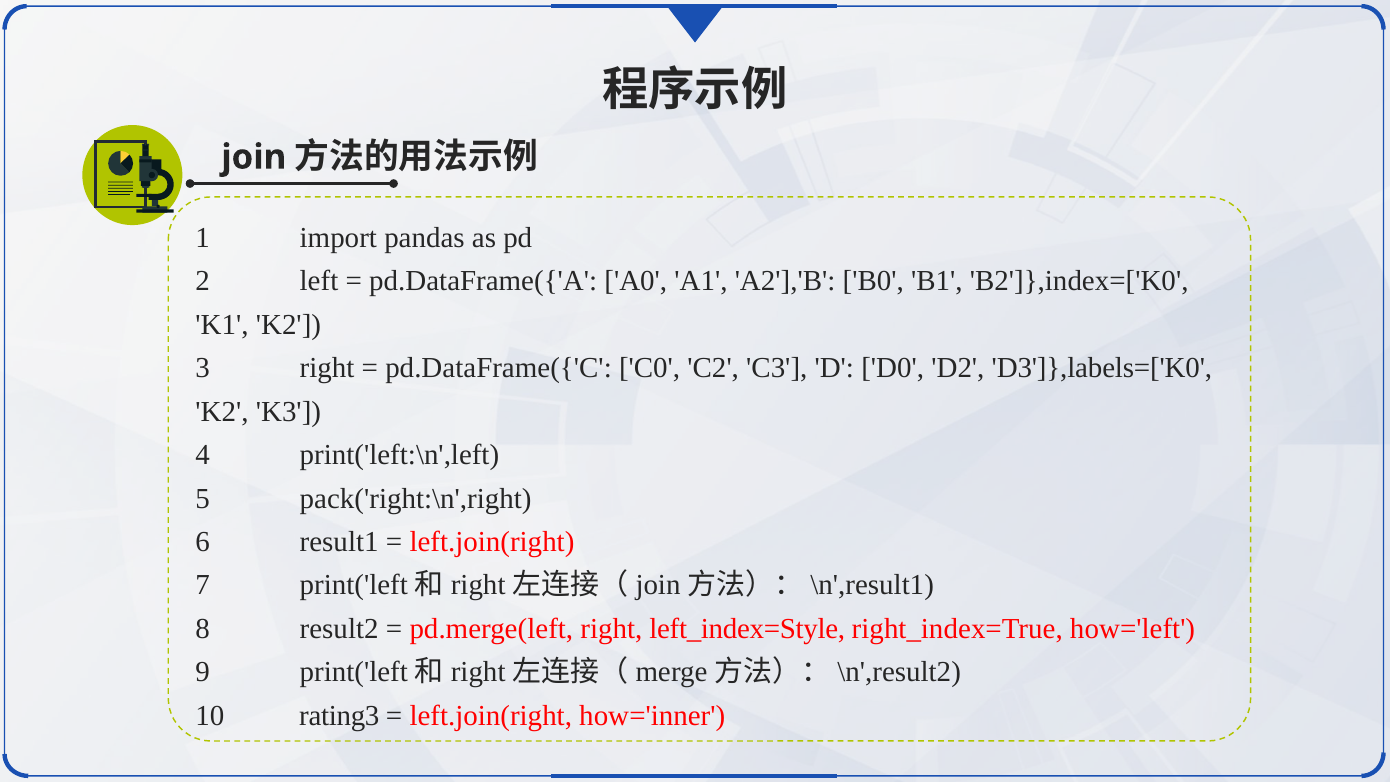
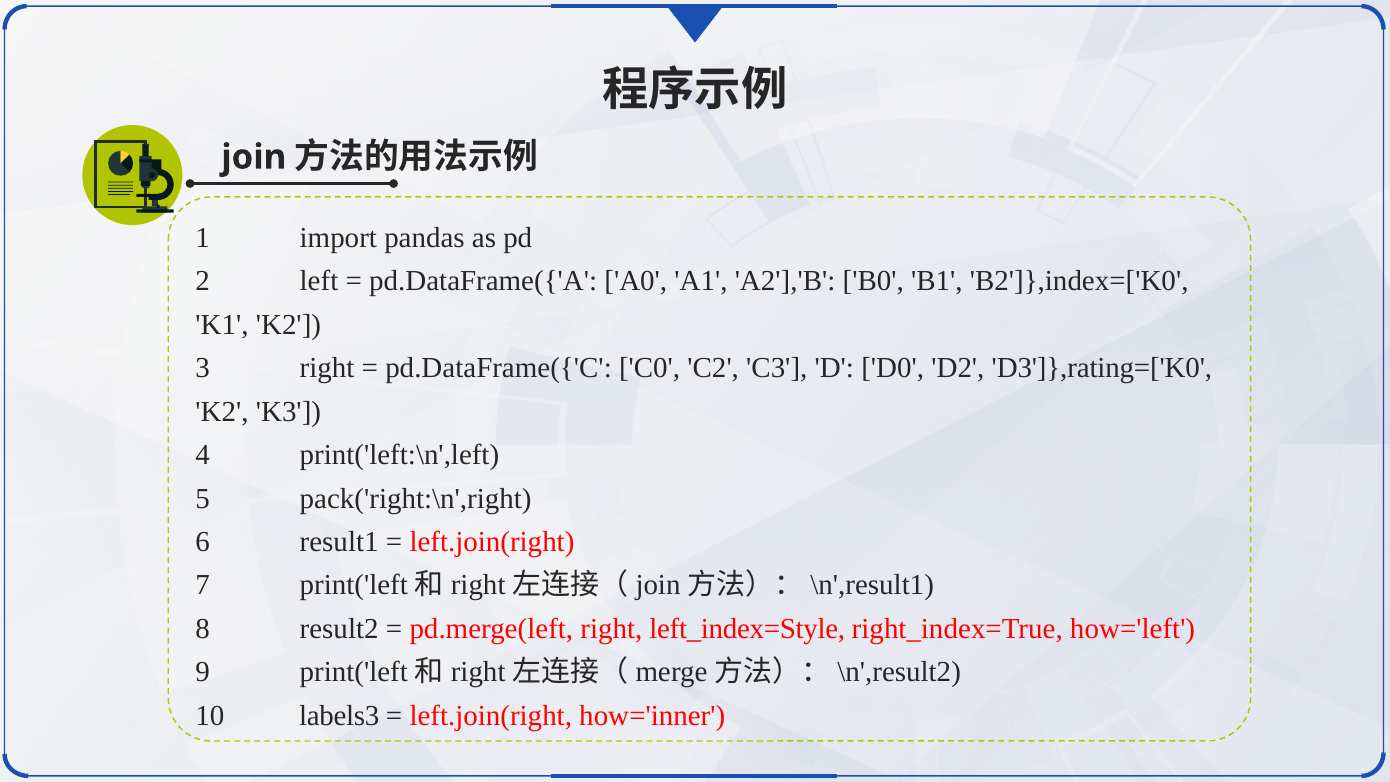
D3']},labels=['K0: D3']},labels=['K0 -> D3']},rating=['K0
rating3: rating3 -> labels3
